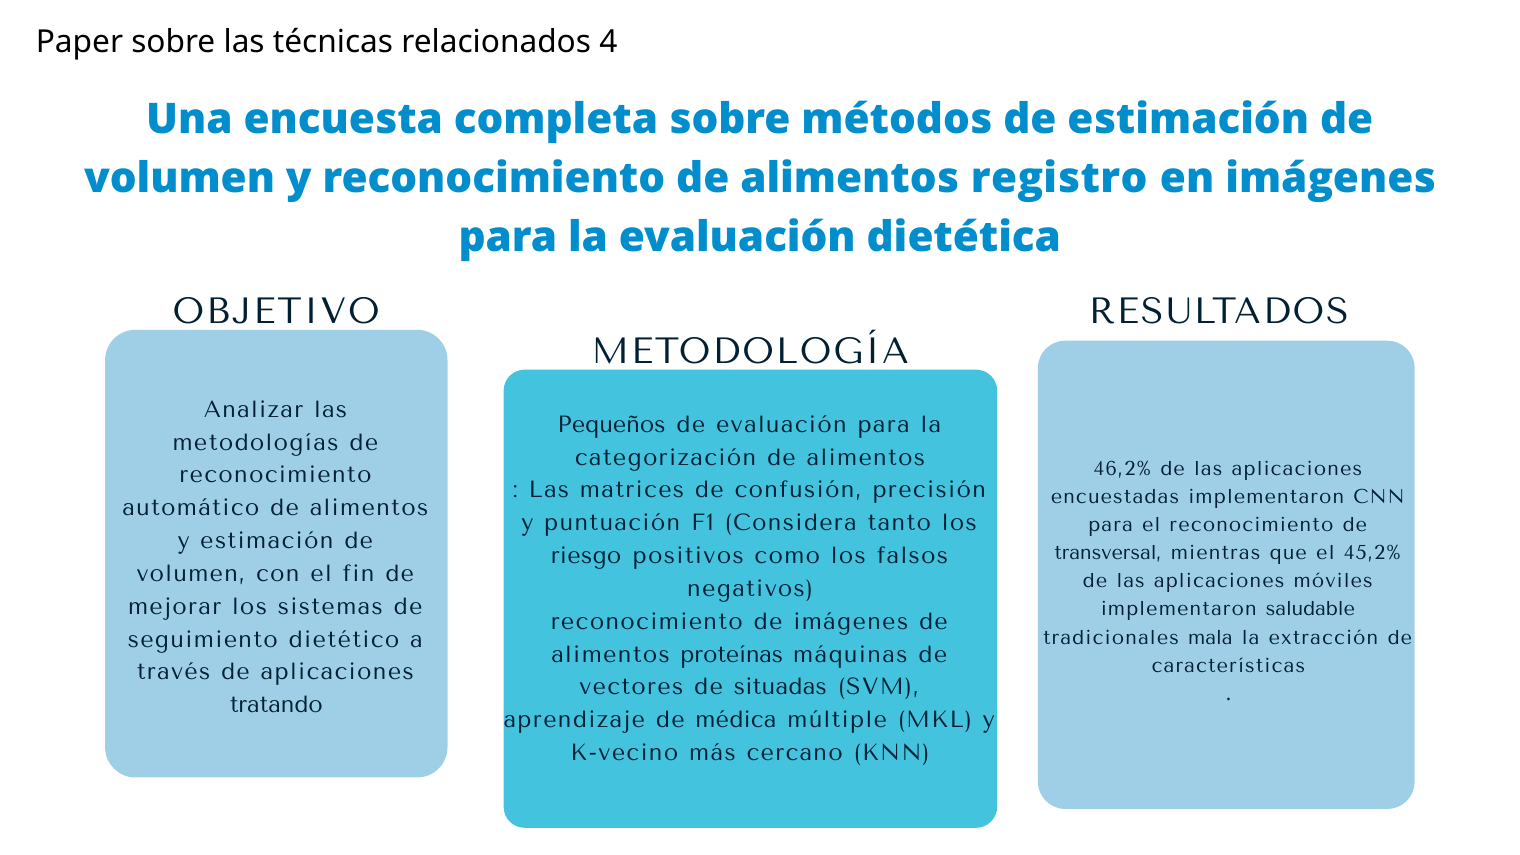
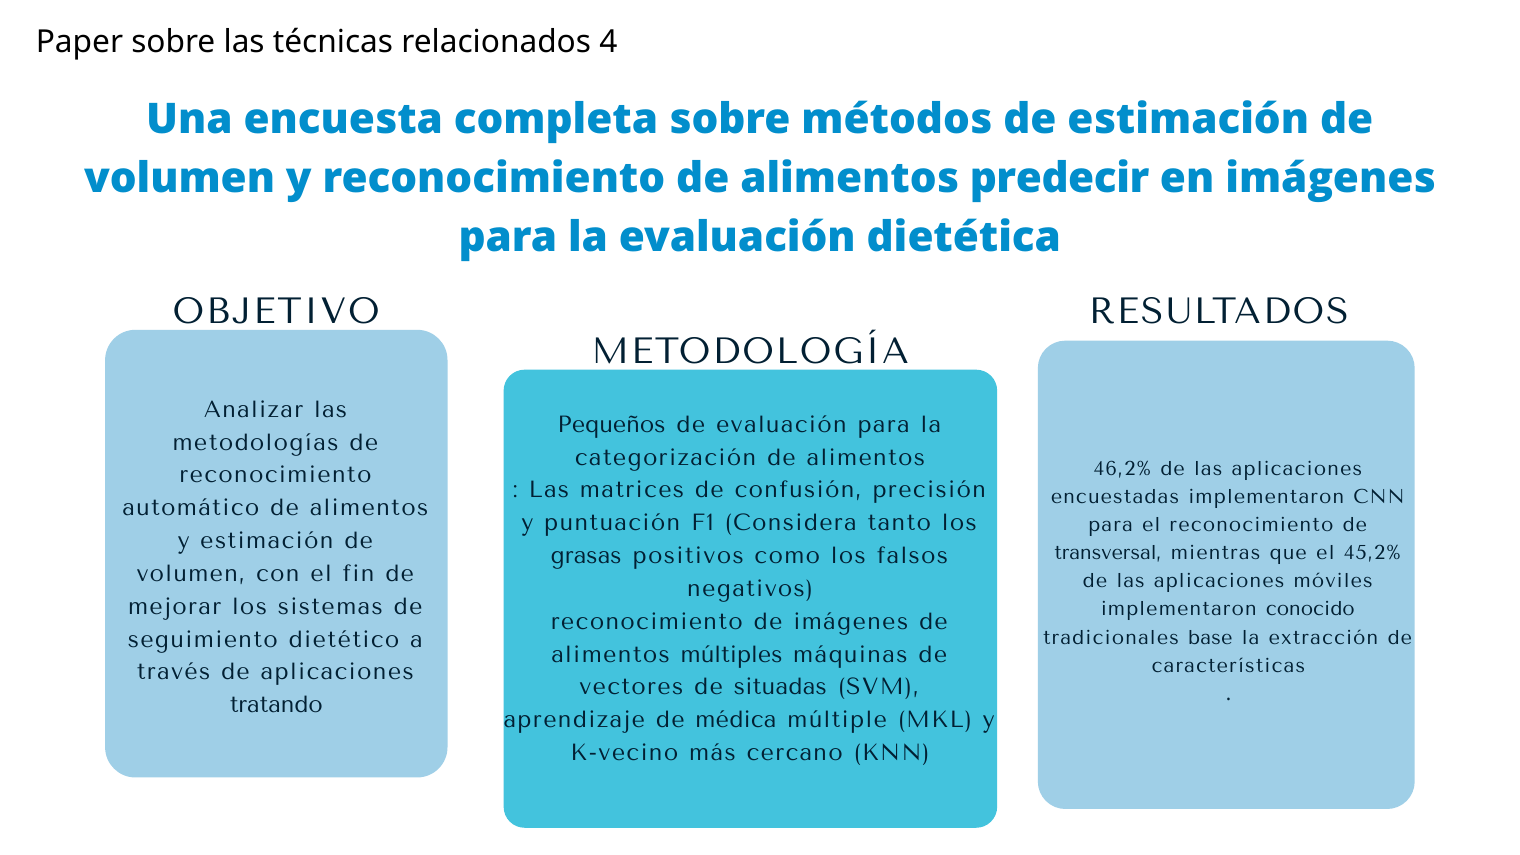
registro: registro -> predecir
riesgo: riesgo -> grasas
saludable: saludable -> conocido
mala: mala -> base
proteínas: proteínas -> múltiples
